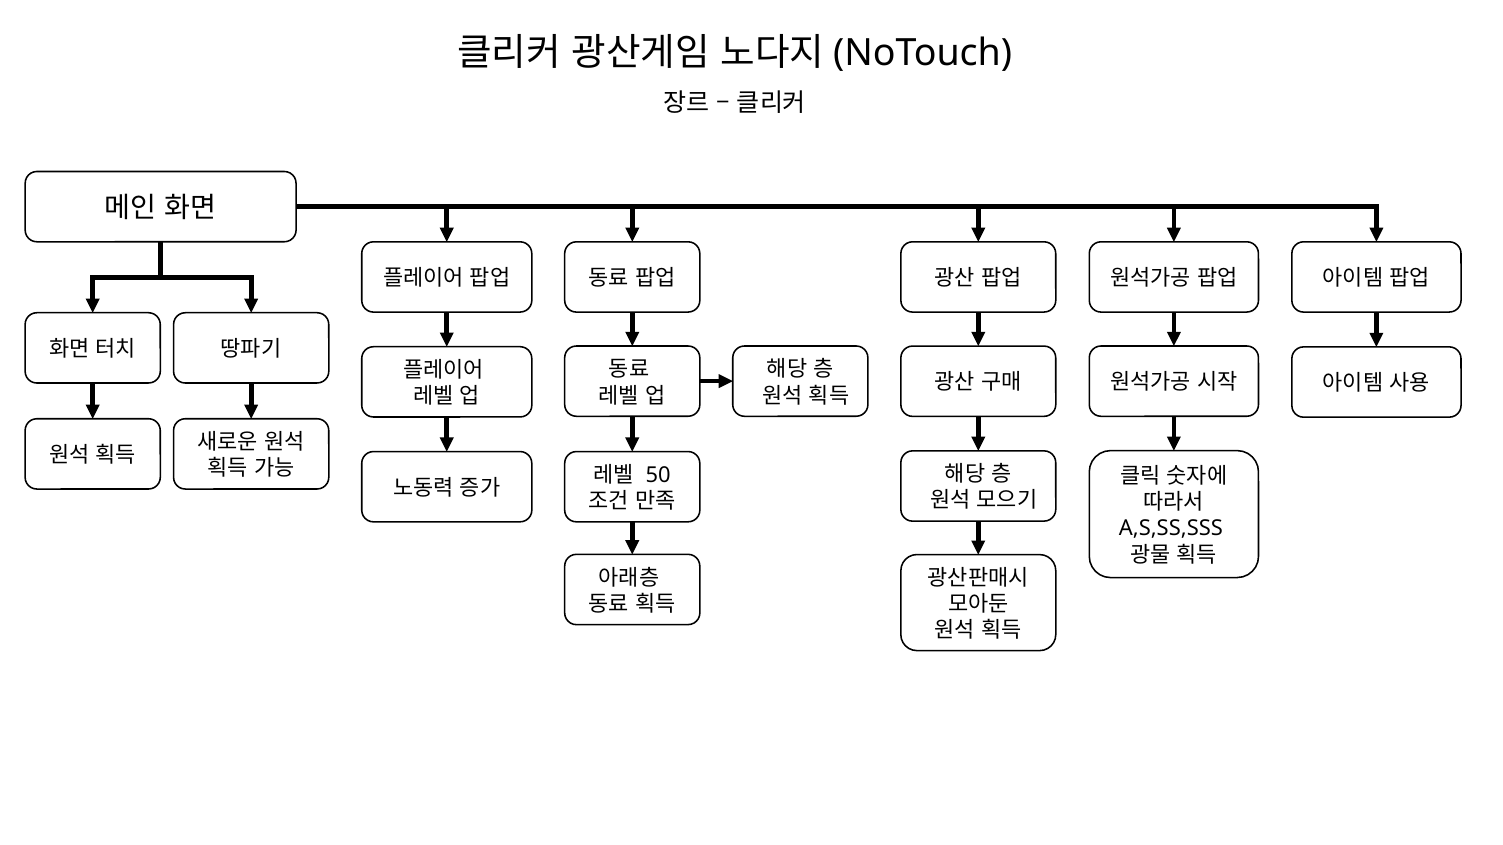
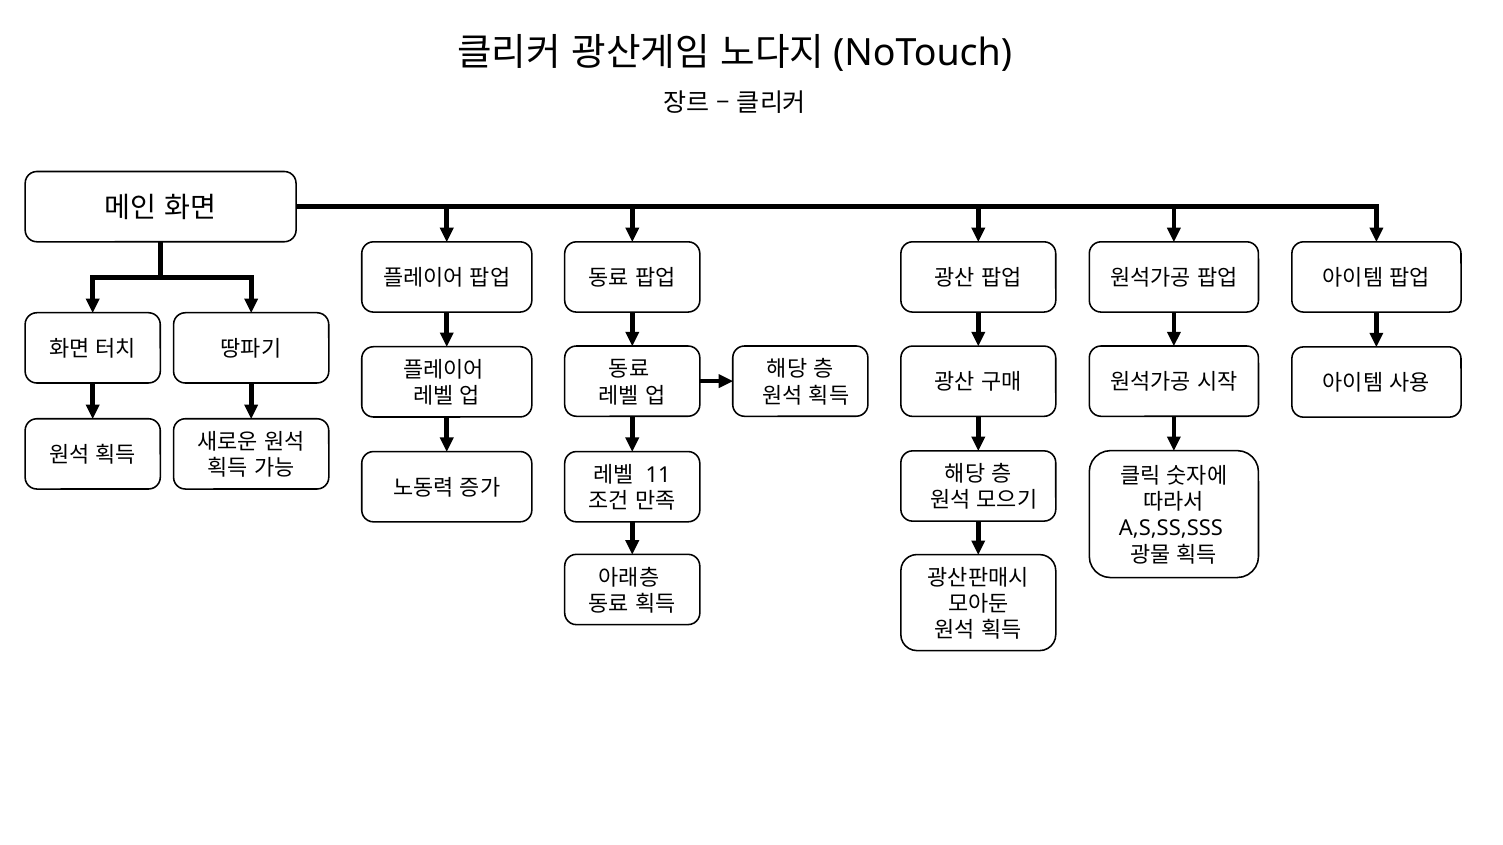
50: 50 -> 11
